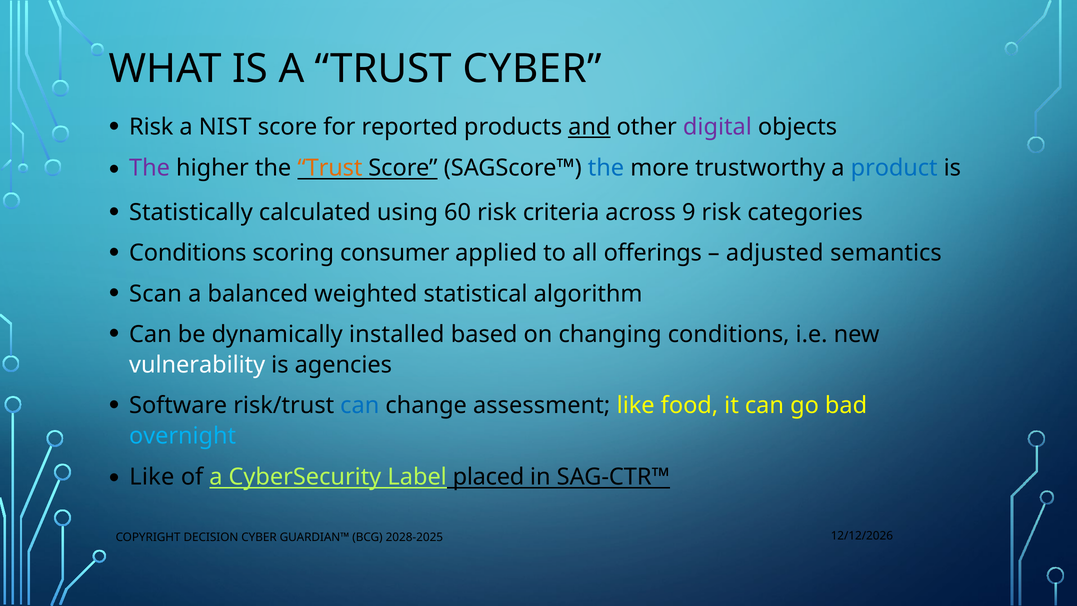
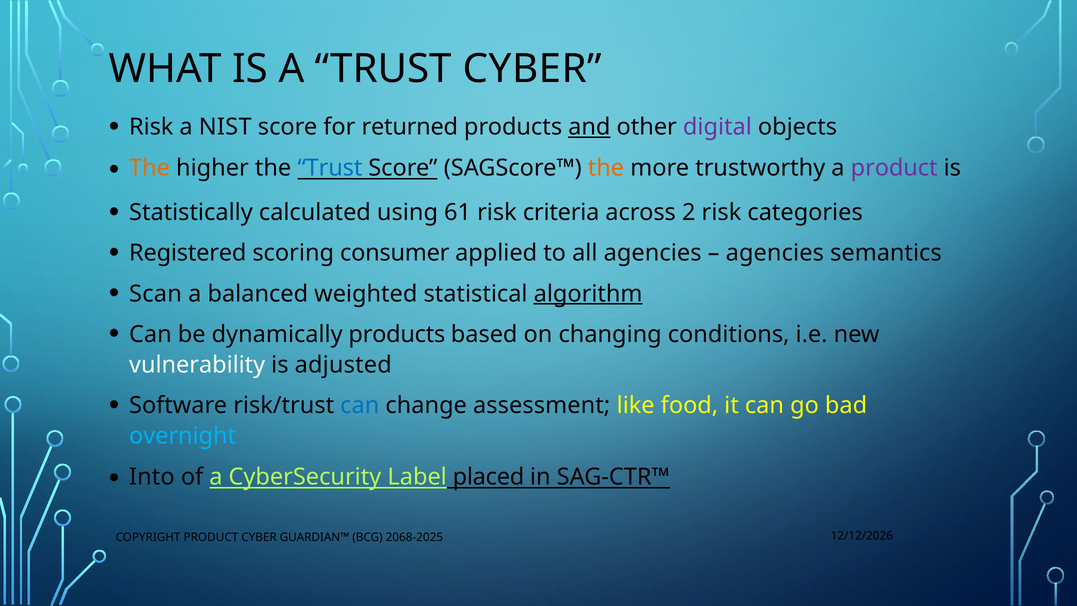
reported: reported -> returned
The at (150, 168) colour: purple -> orange
Trust at (330, 168) colour: orange -> blue
the at (606, 168) colour: blue -> orange
product at (894, 168) colour: blue -> purple
60: 60 -> 61
9: 9 -> 2
Conditions at (188, 253): Conditions -> Registered
all offerings: offerings -> agencies
adjusted at (775, 253): adjusted -> agencies
algorithm underline: none -> present
dynamically installed: installed -> products
agencies: agencies -> adjusted
Like at (152, 477): Like -> Into
COPYRIGHT DECISION: DECISION -> PRODUCT
2028-2025: 2028-2025 -> 2068-2025
